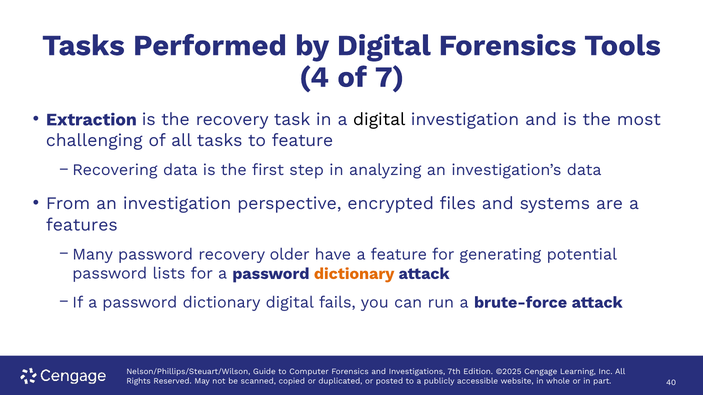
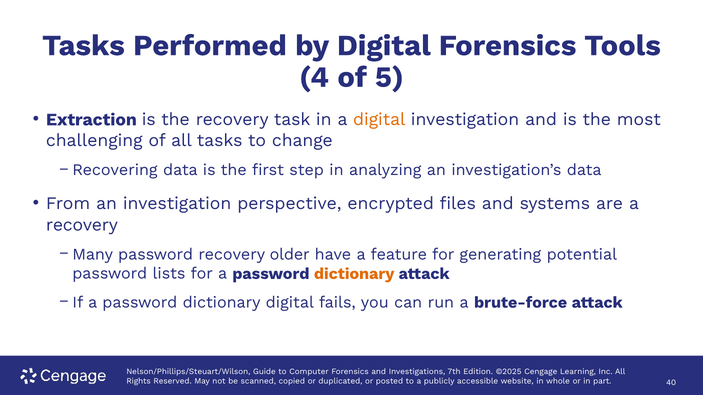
7: 7 -> 5
digital at (379, 120) colour: black -> orange
to feature: feature -> change
features at (82, 225): features -> recovery
